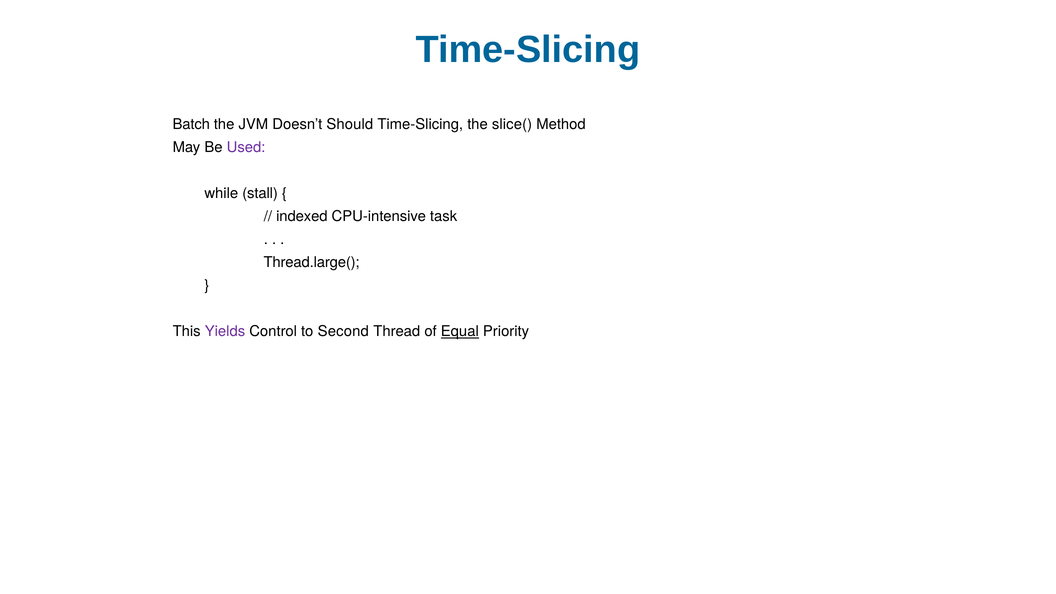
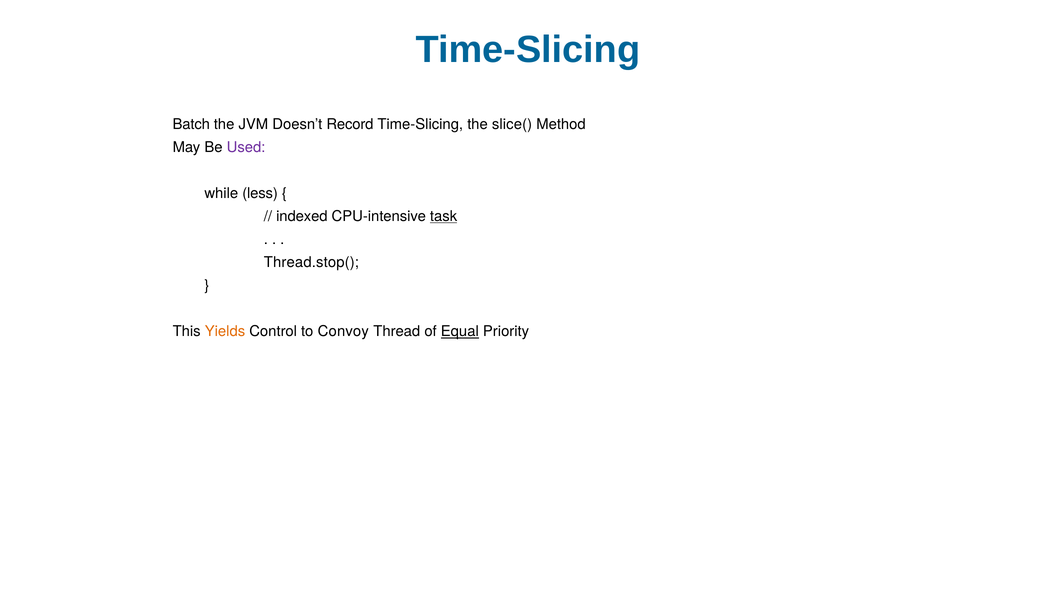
Should: Should -> Record
stall: stall -> less
task underline: none -> present
Thread.large(: Thread.large( -> Thread.stop(
Yields colour: purple -> orange
Second: Second -> Convoy
